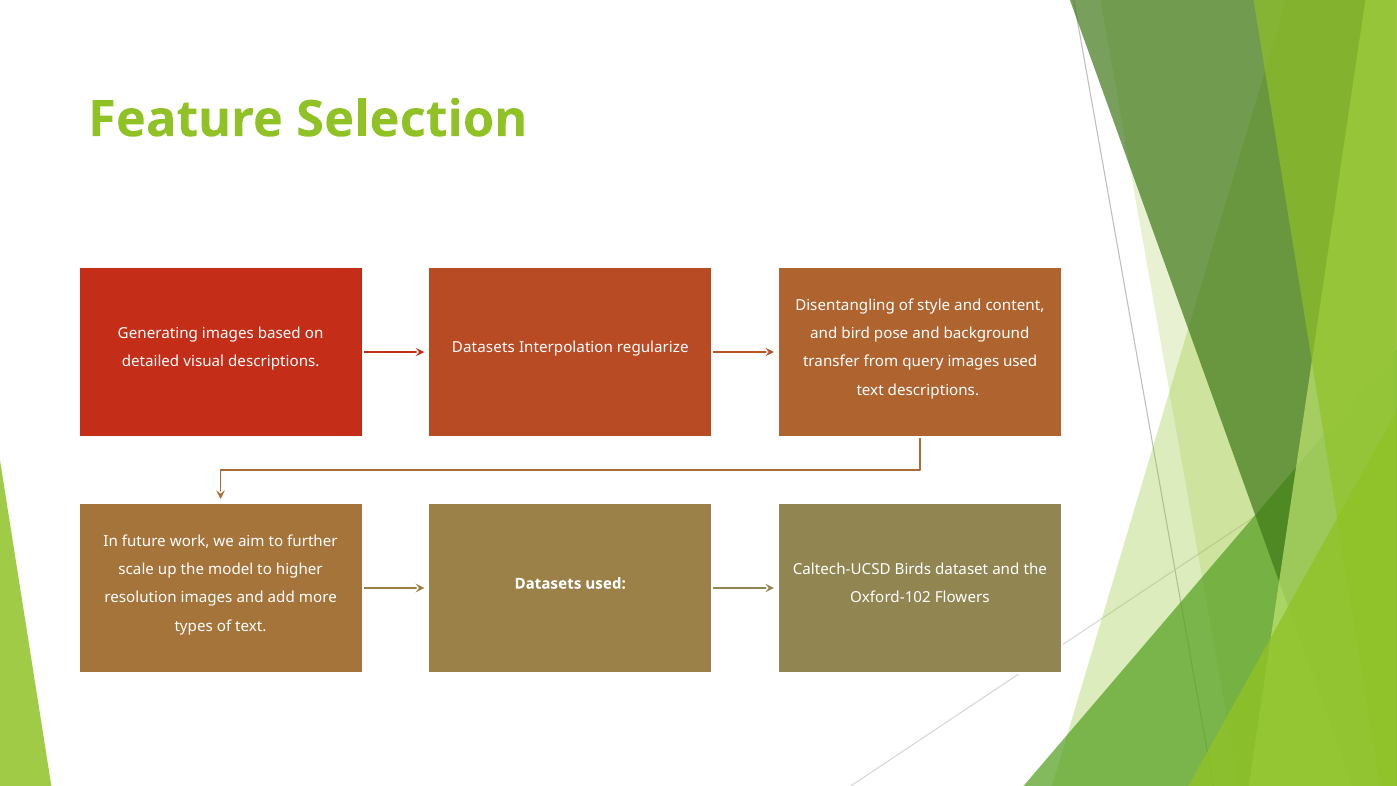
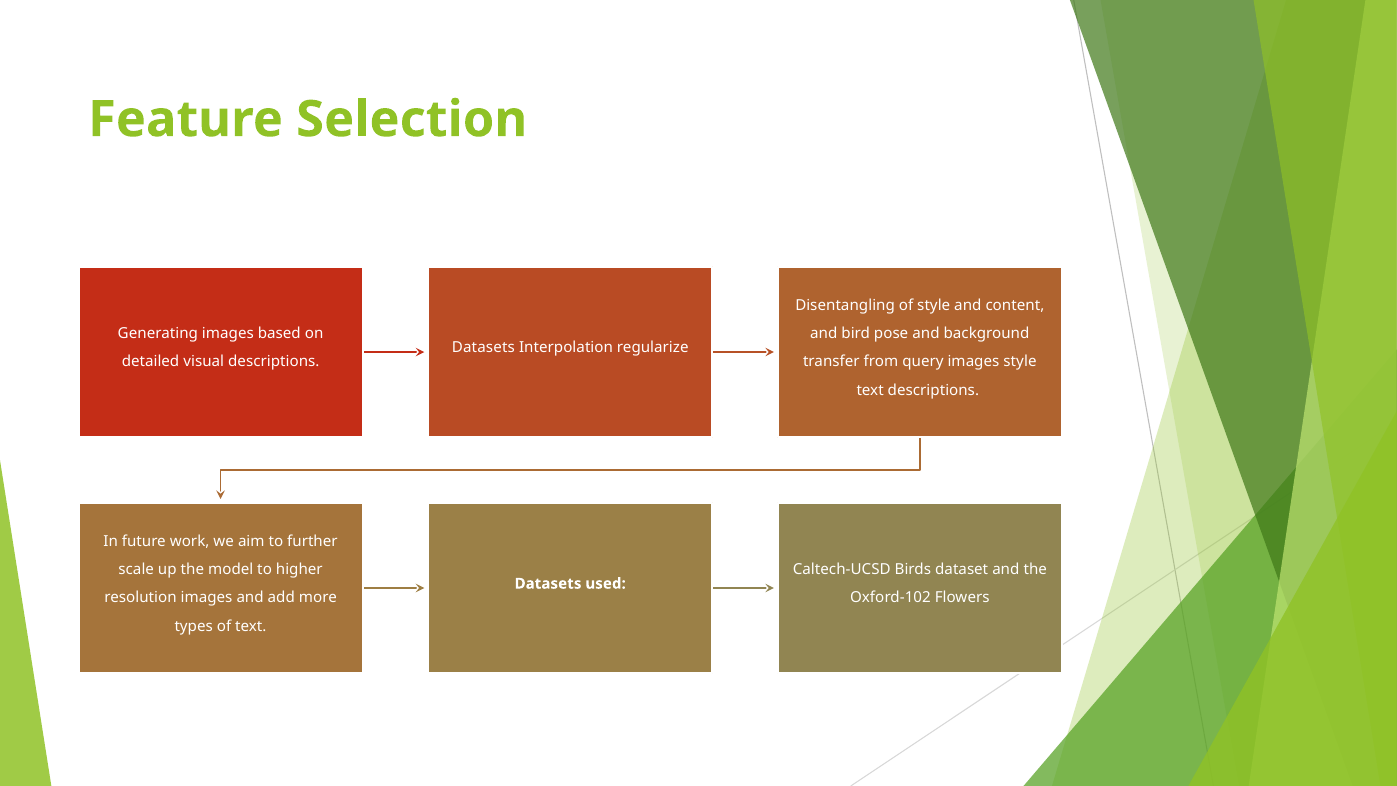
images used: used -> style
